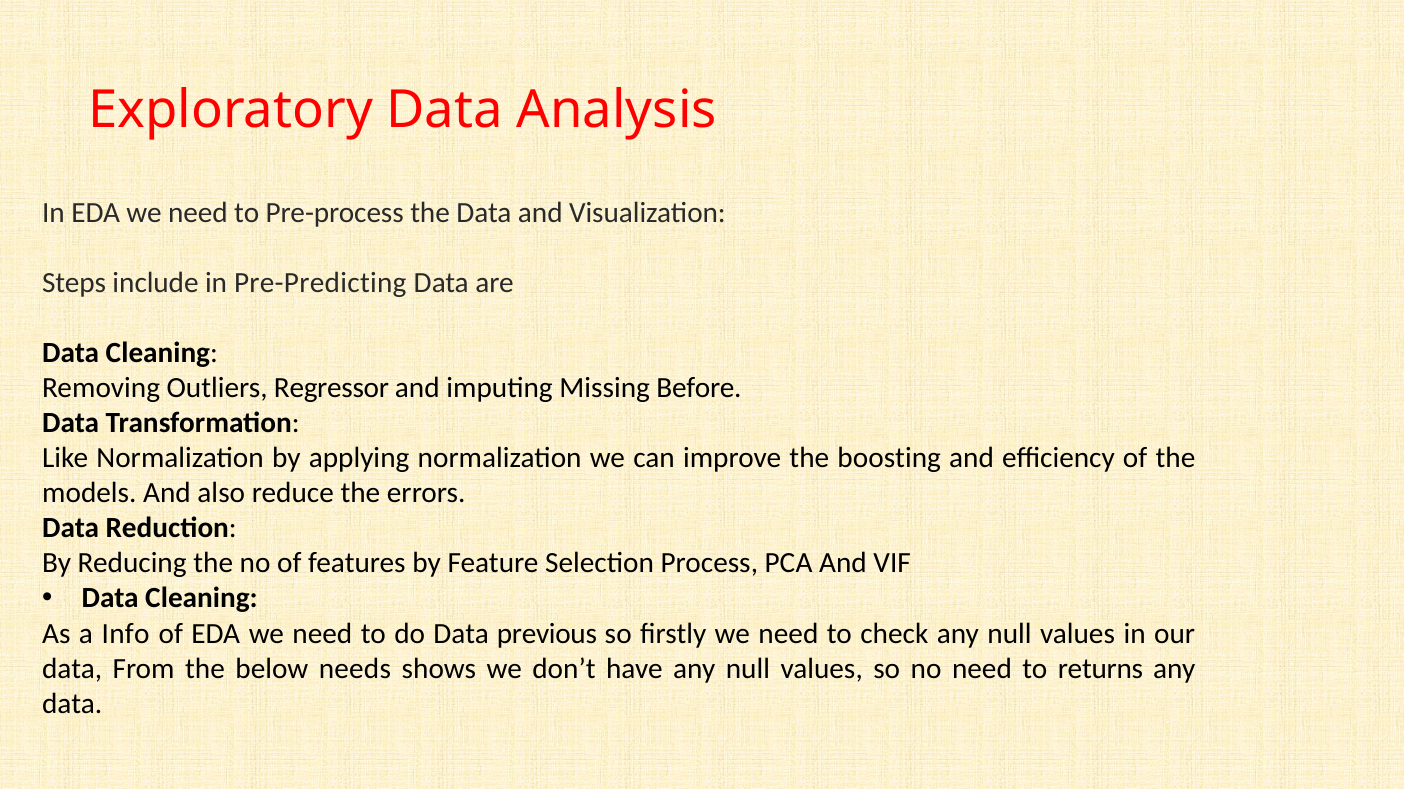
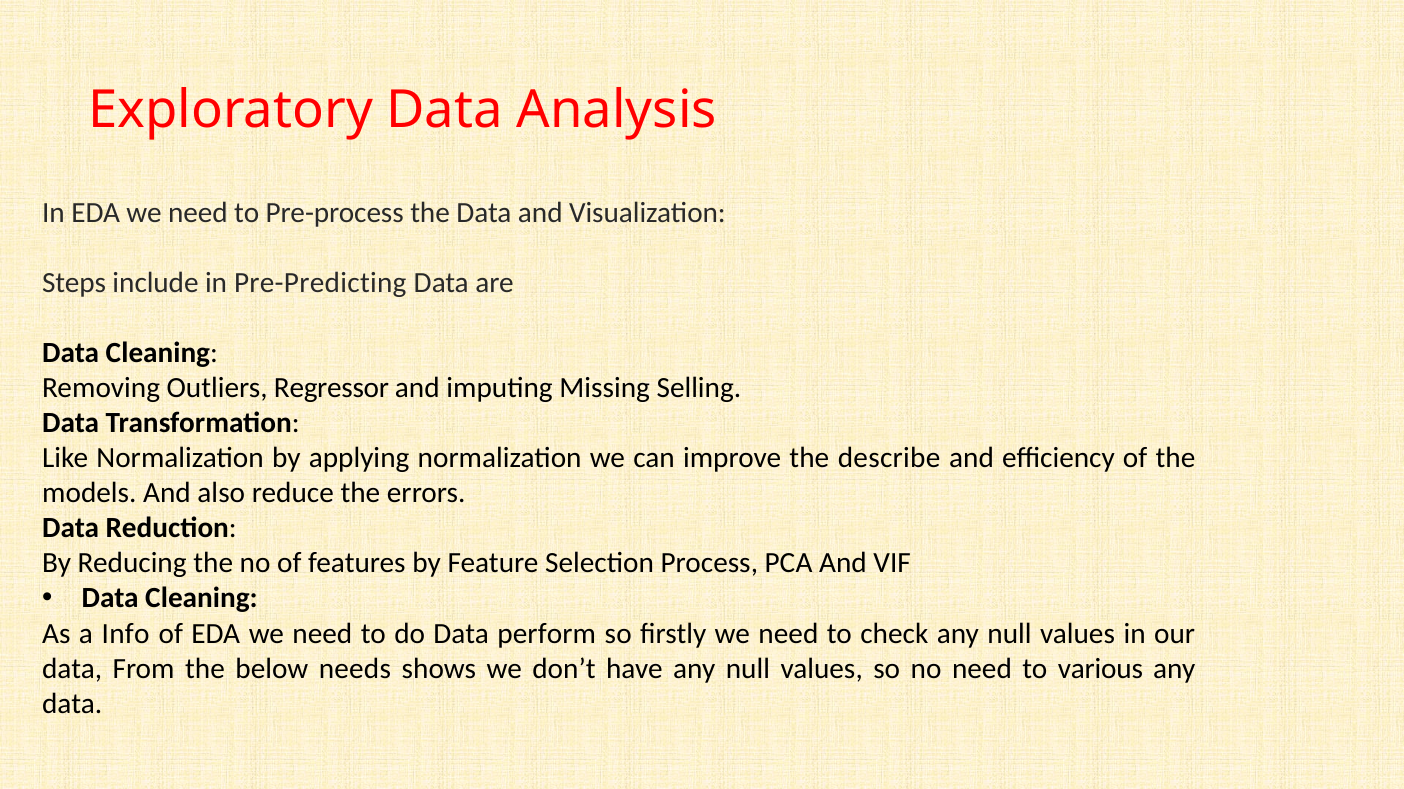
Before: Before -> Selling
boosting: boosting -> describe
previous: previous -> perform
returns: returns -> various
